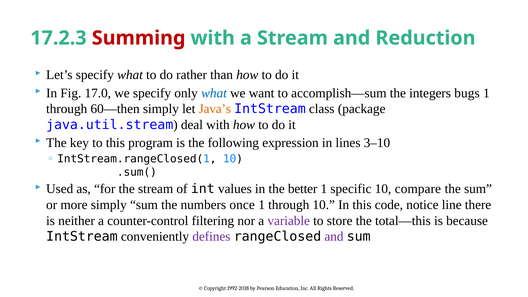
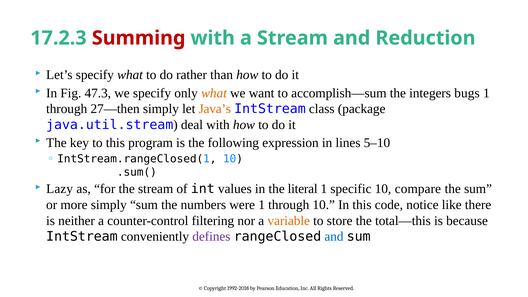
17.0: 17.0 -> 47.3
what at (214, 93) colour: blue -> orange
60—then: 60—then -> 27—then
3–10: 3–10 -> 5–10
Used: Used -> Lazy
better: better -> literal
once: once -> were
line: line -> like
variable colour: purple -> orange
and at (334, 236) colour: purple -> blue
